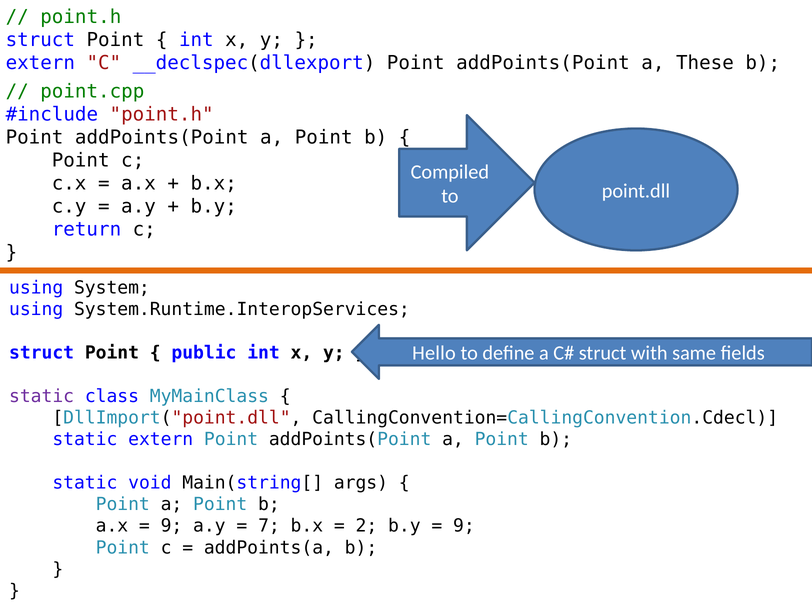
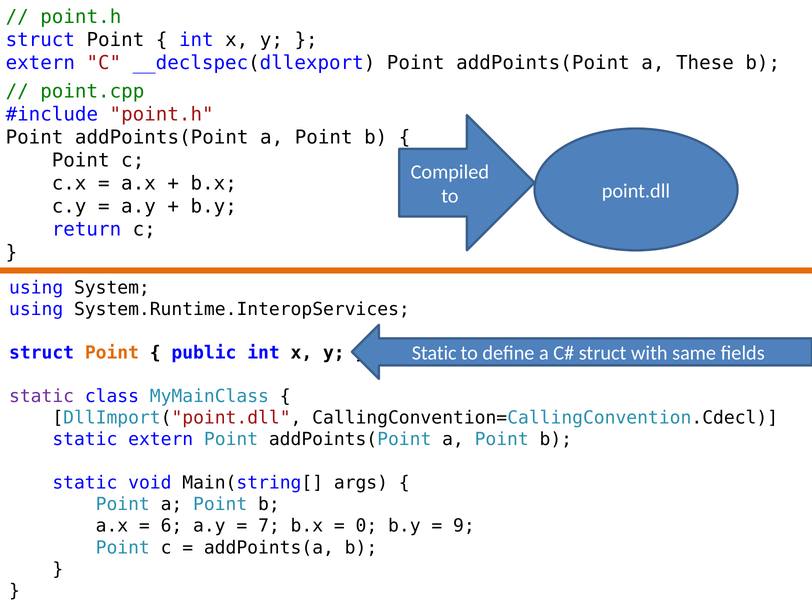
Point at (112, 353) colour: black -> orange
Hello at (434, 353): Hello -> Static
9 at (171, 526): 9 -> 6
2: 2 -> 0
